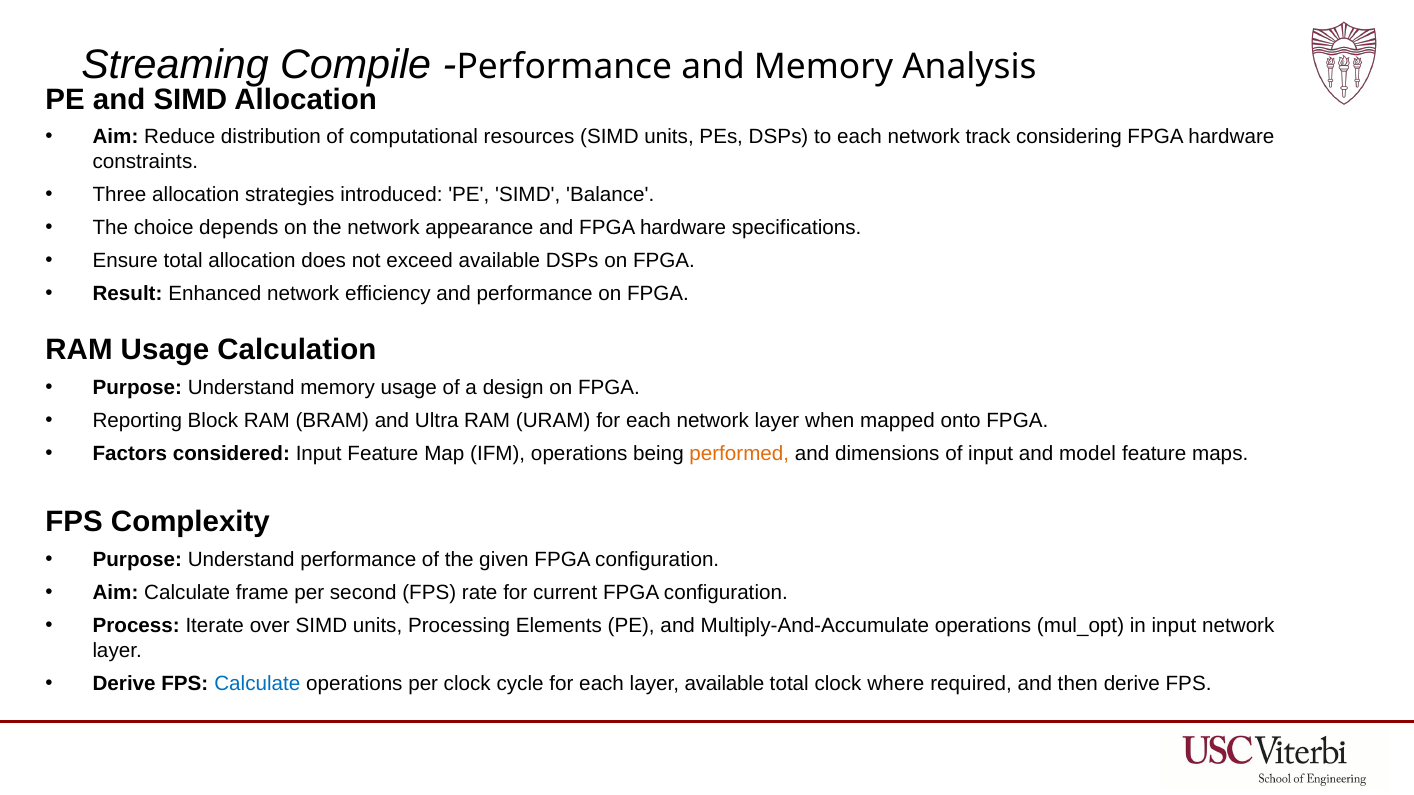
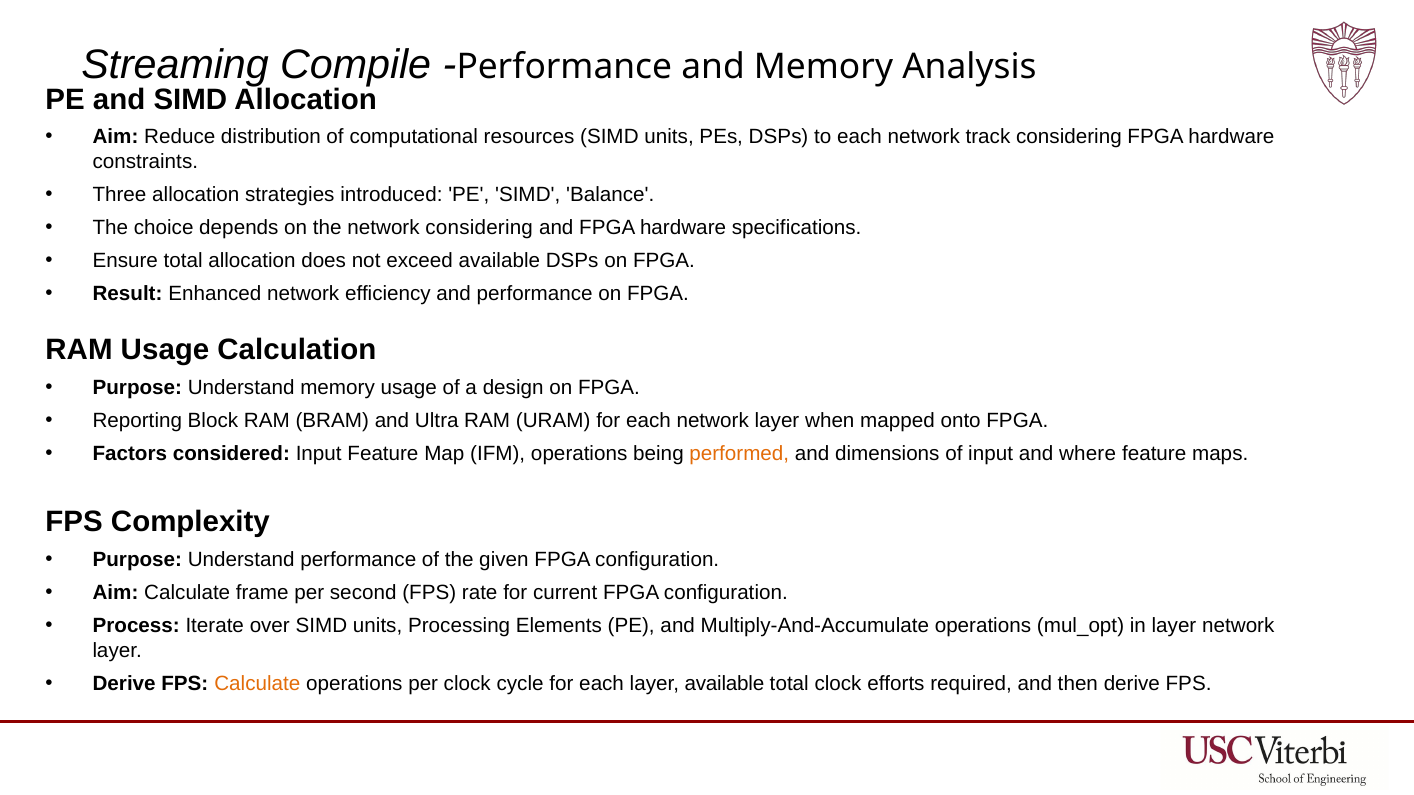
network appearance: appearance -> considering
model: model -> where
in input: input -> layer
Calculate at (257, 684) colour: blue -> orange
where: where -> efforts
